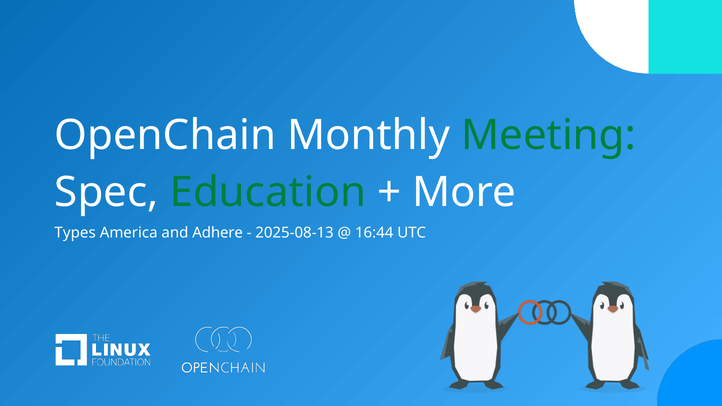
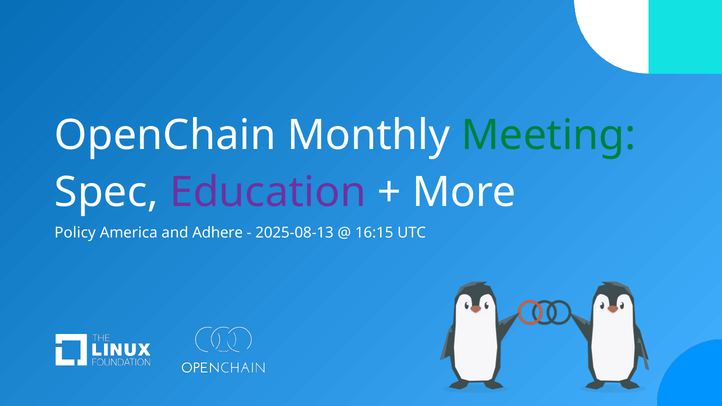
Education colour: green -> purple
Types: Types -> Policy
16:44: 16:44 -> 16:15
